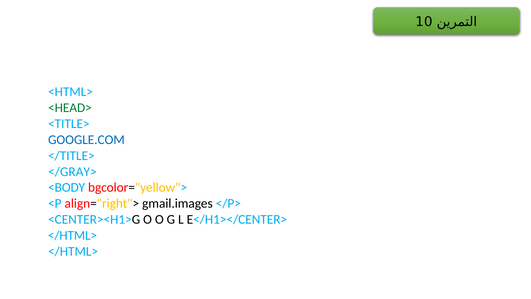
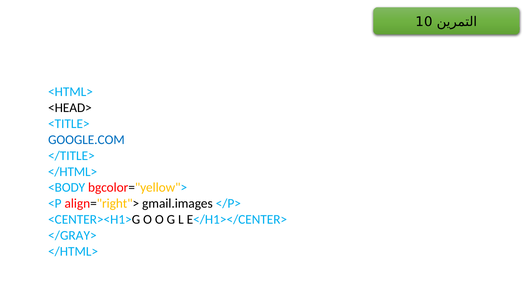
<HEAD> colour: green -> black
</GRAY> at (72, 171): </GRAY> -> </HTML>
</HTML> at (72, 235): </HTML> -> </GRAY>
